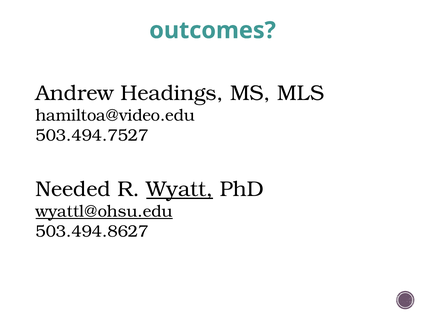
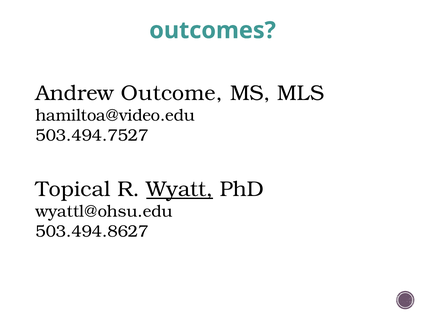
Headings: Headings -> Outcome
Needed: Needed -> Topical
wyattl@ohsu.edu underline: present -> none
